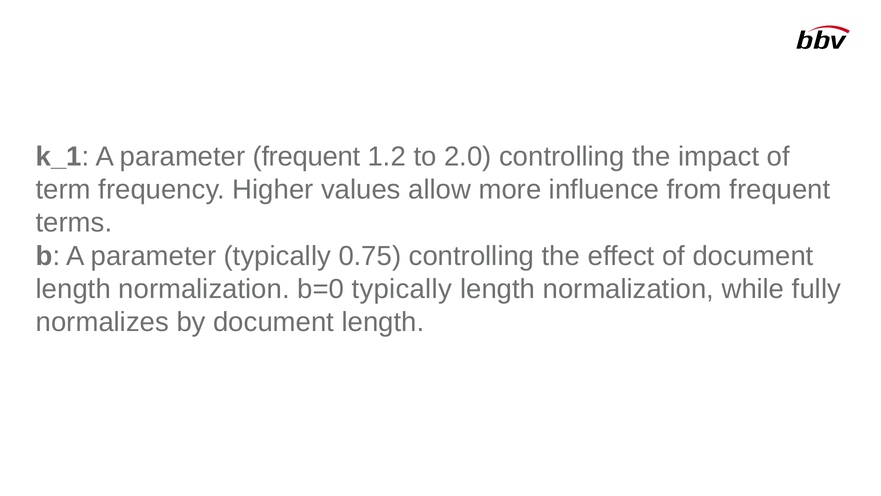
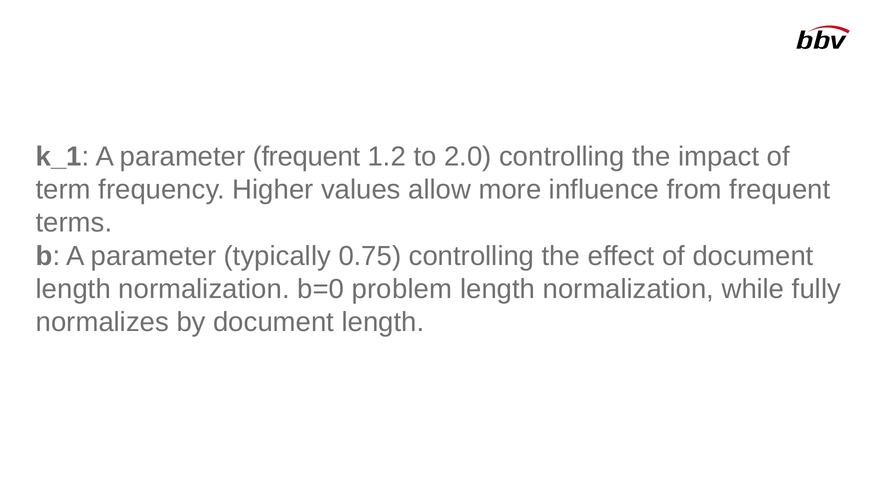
b=0 typically: typically -> problem
